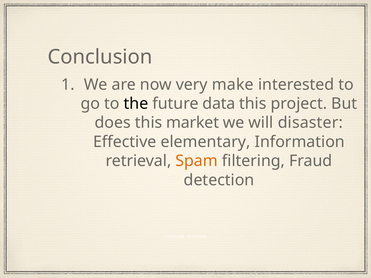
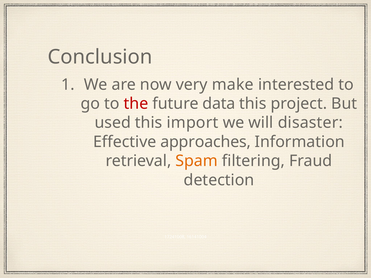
the colour: black -> red
does: does -> used
market: market -> import
elementary: elementary -> approaches
